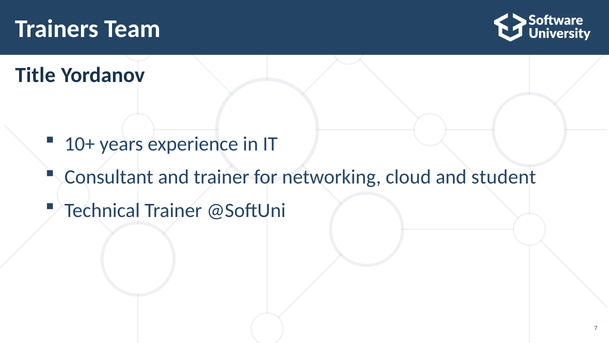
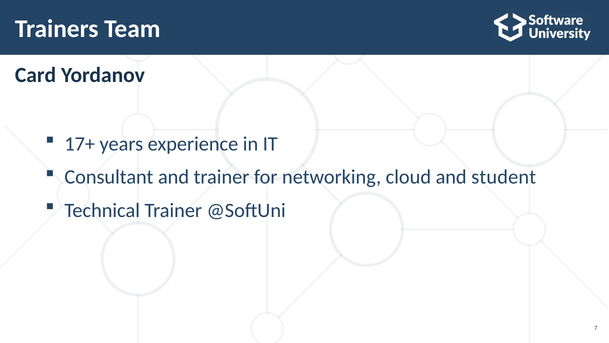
Title: Title -> Card
10+: 10+ -> 17+
